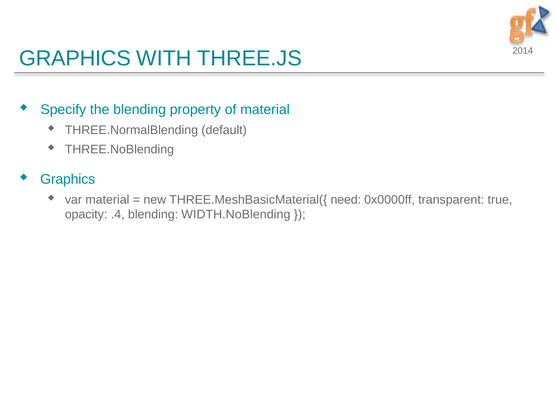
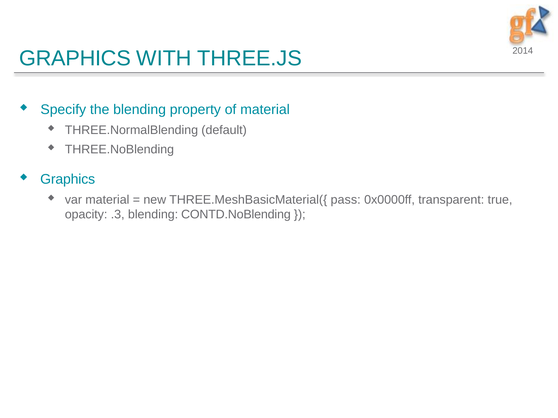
need: need -> pass
.4: .4 -> .3
WIDTH.NoBlending: WIDTH.NoBlending -> CONTD.NoBlending
